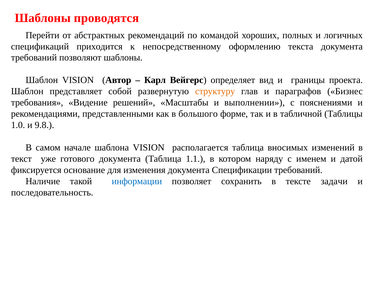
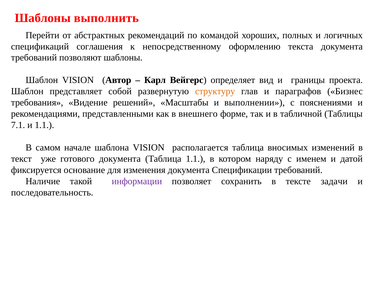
проводятся: проводятся -> выполнить
приходится: приходится -> соглашения
большого: большого -> внешнего
1.0: 1.0 -> 7.1
и 9.8: 9.8 -> 1.1
информации colour: blue -> purple
